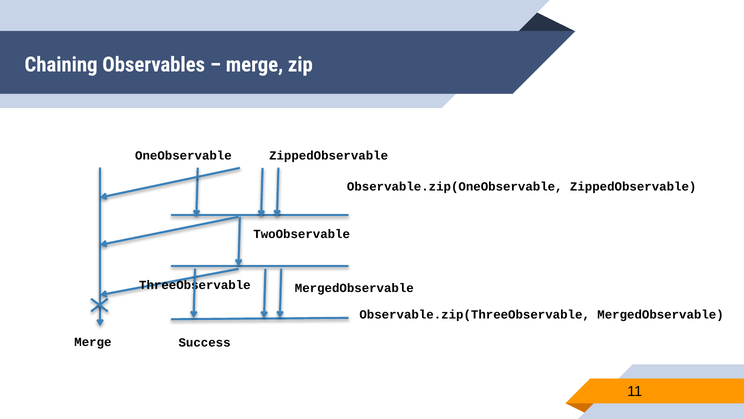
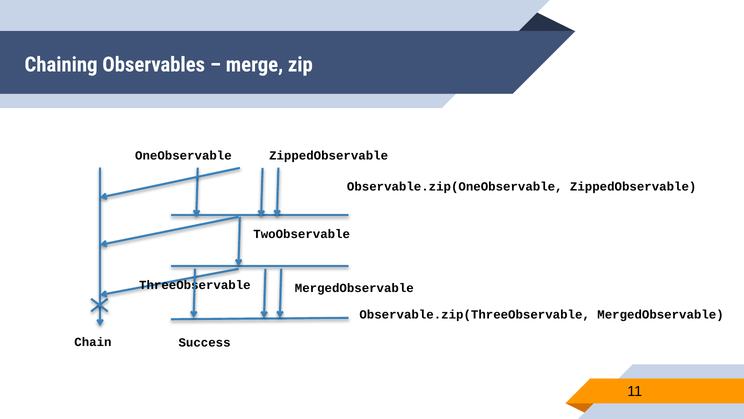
Merge at (93, 342): Merge -> Chain
